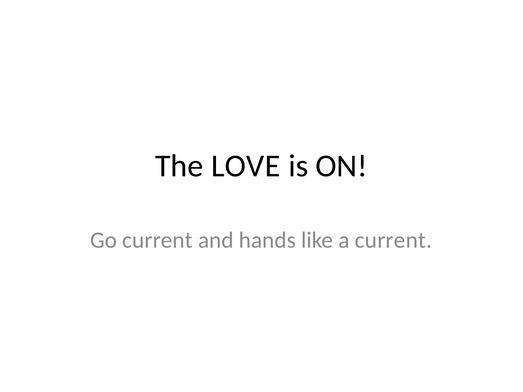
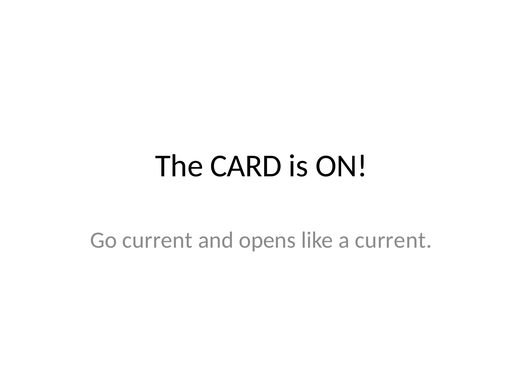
LOVE: LOVE -> CARD
hands: hands -> opens
